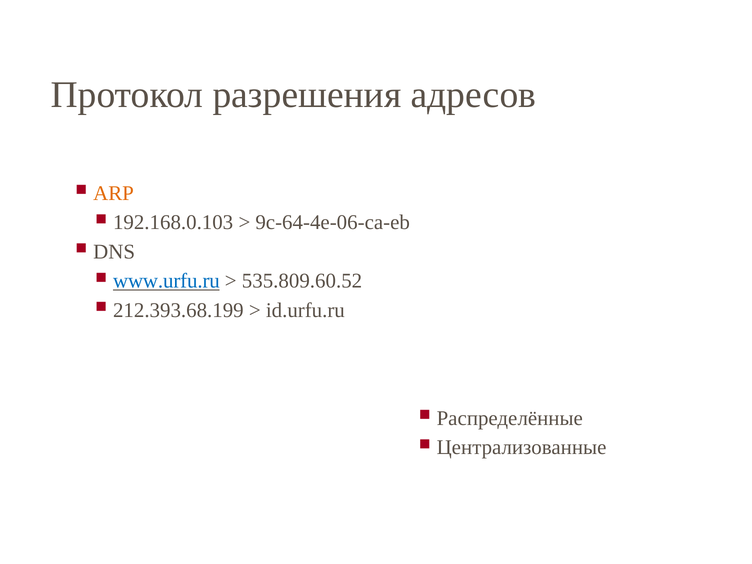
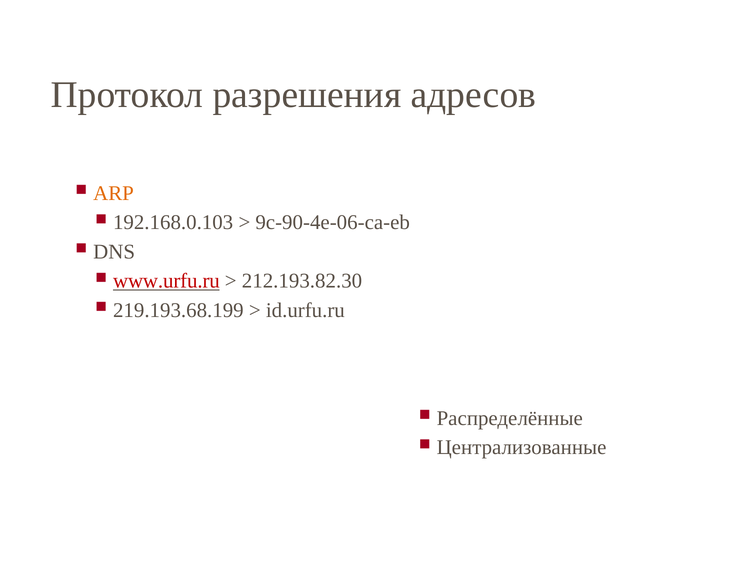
9c-64-4e-06-ca-eb: 9c-64-4e-06-ca-eb -> 9c-90-4e-06-ca-eb
www.urfu.ru colour: blue -> red
535.809.60.52: 535.809.60.52 -> 212.193.82.30
212.393.68.199: 212.393.68.199 -> 219.193.68.199
